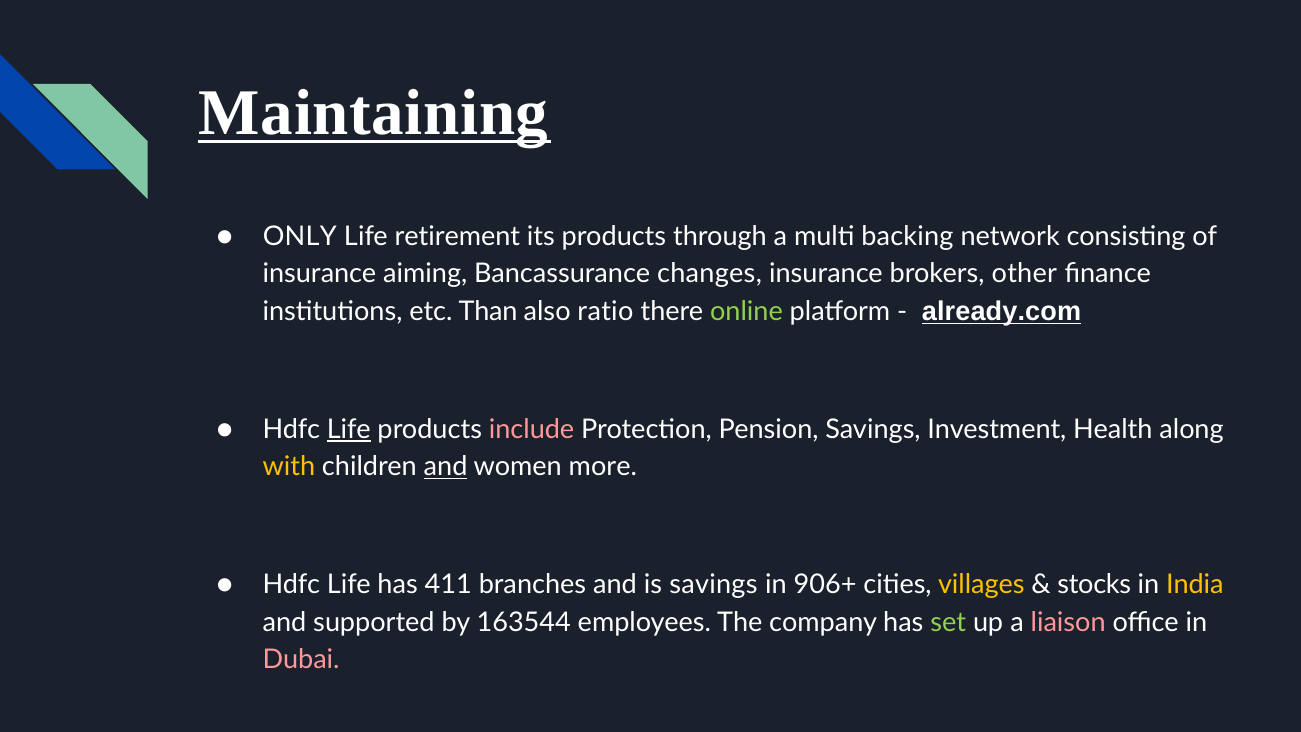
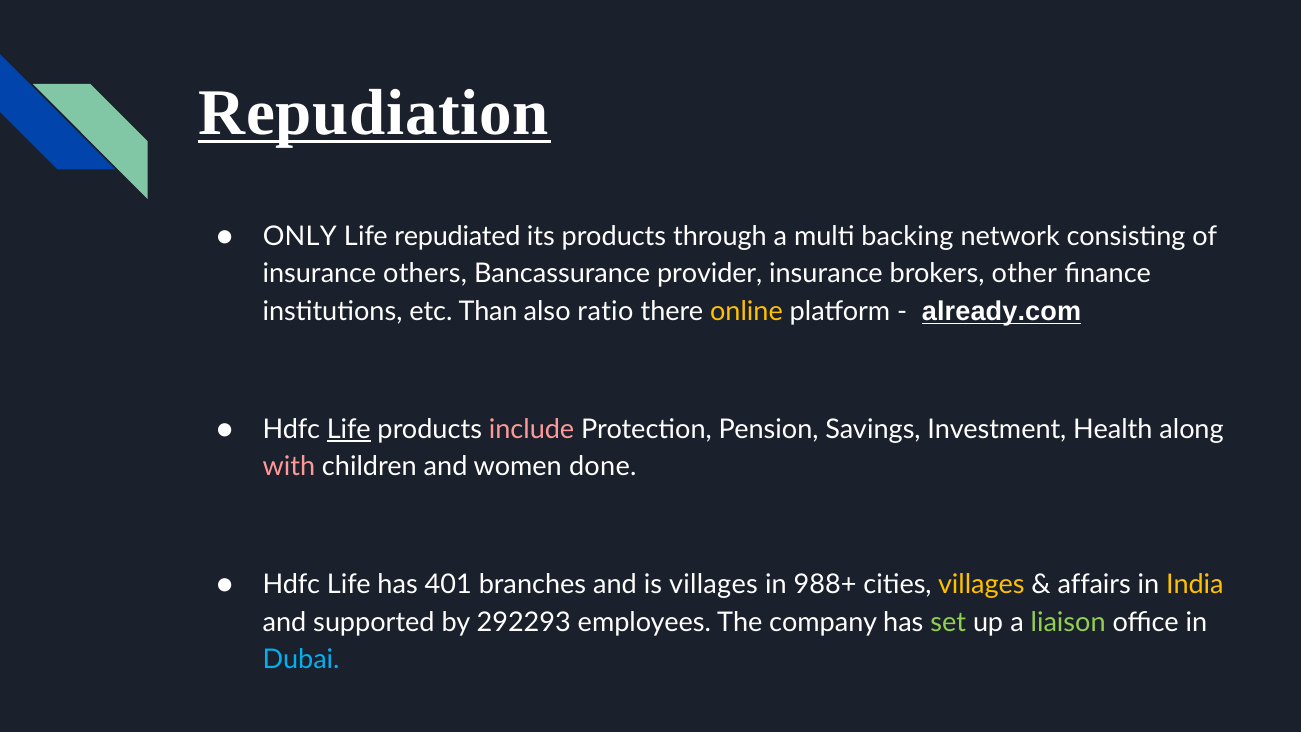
Maintaining: Maintaining -> Repudiation
retirement: retirement -> repudiated
aiming: aiming -> others
changes: changes -> provider
online colour: light green -> yellow
with colour: yellow -> pink
and at (446, 467) underline: present -> none
more: more -> done
411: 411 -> 401
is savings: savings -> villages
906+: 906+ -> 988+
stocks: stocks -> affairs
163544: 163544 -> 292293
liaison colour: pink -> light green
Dubai colour: pink -> light blue
